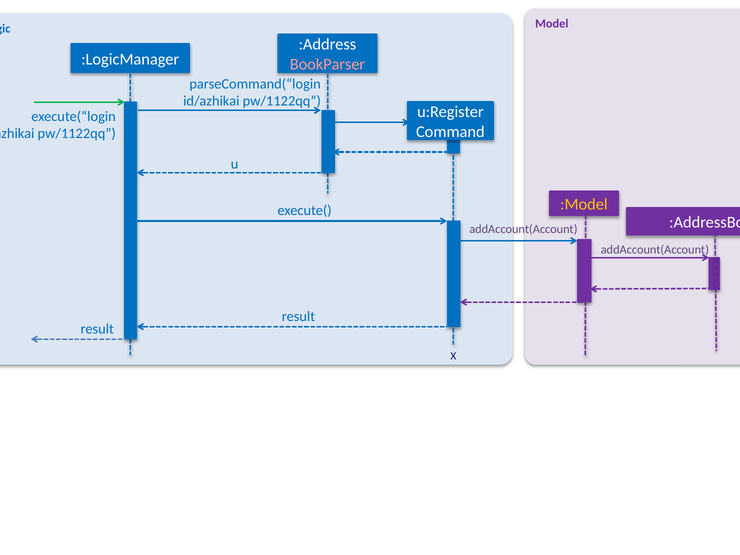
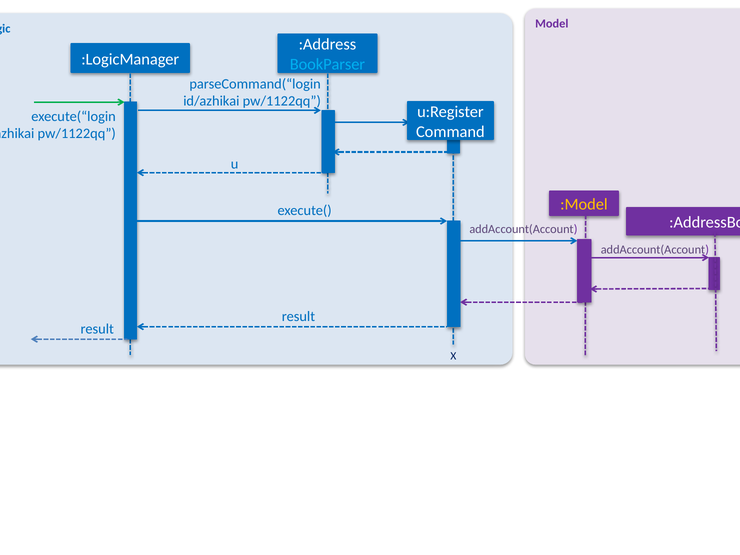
BookParser colour: pink -> light blue
